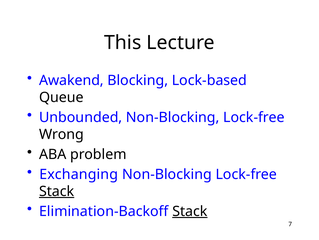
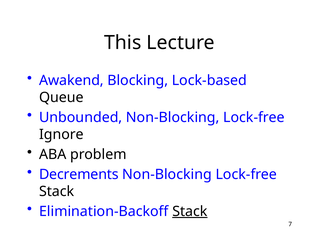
Wrong: Wrong -> Ignore
Exchanging: Exchanging -> Decrements
Stack at (57, 191) underline: present -> none
